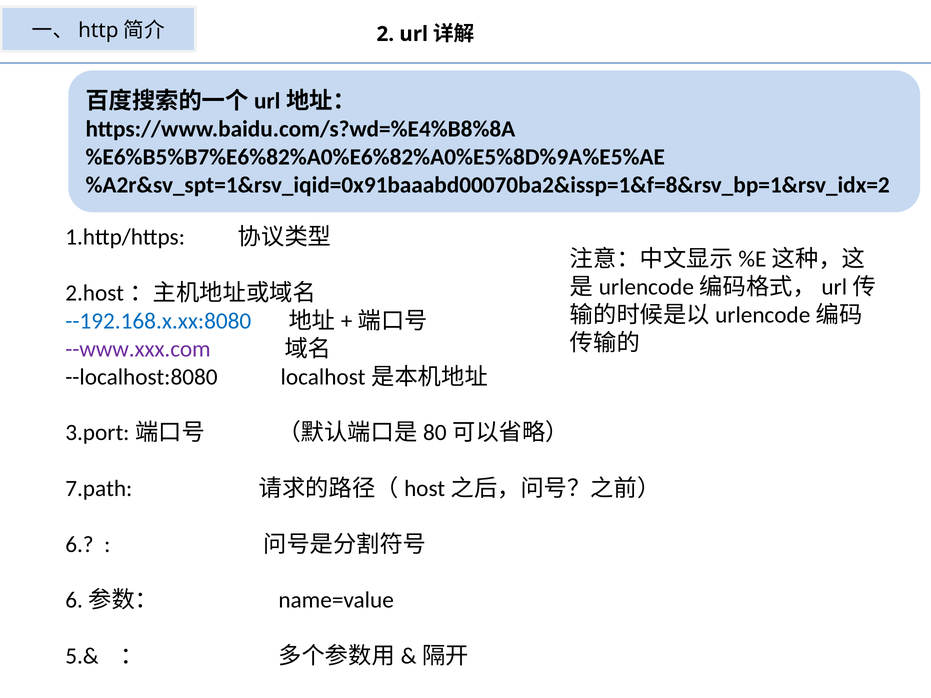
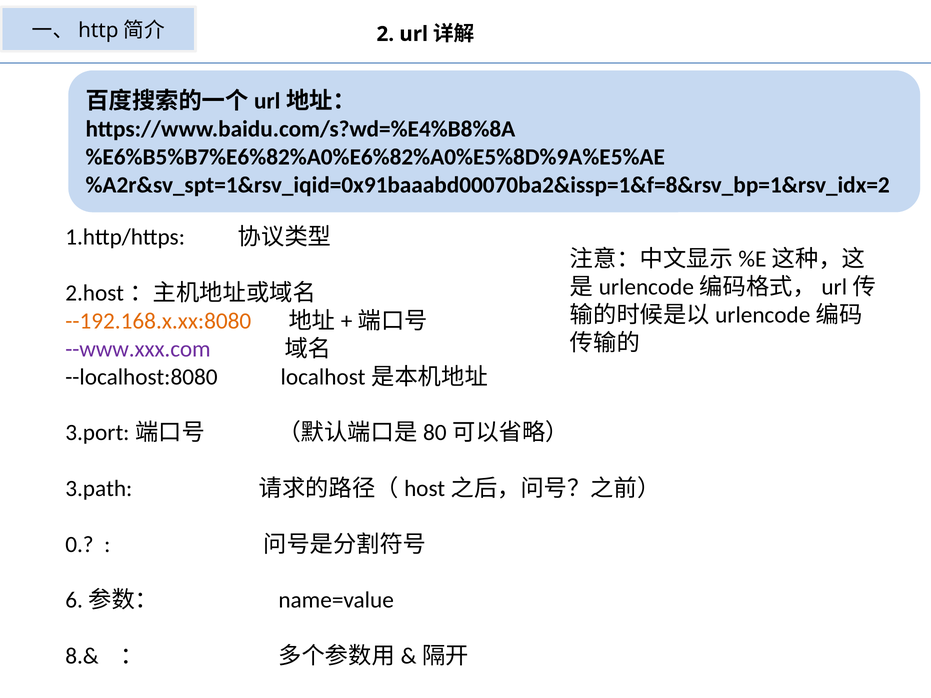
--192.168.x.xx:8080 colour: blue -> orange
7.path: 7.path -> 3.path
6: 6 -> 0
5.&: 5.& -> 8.&
